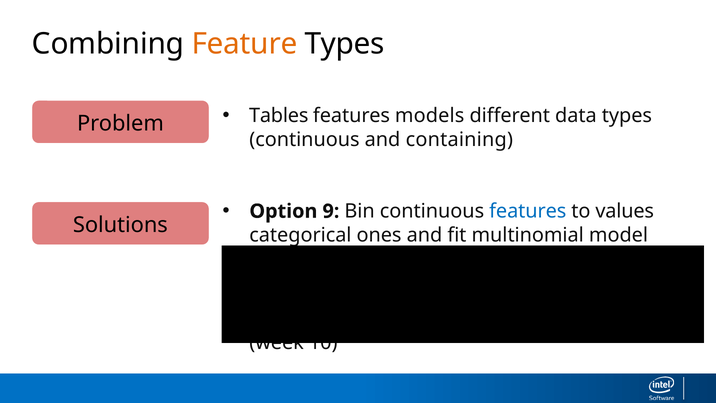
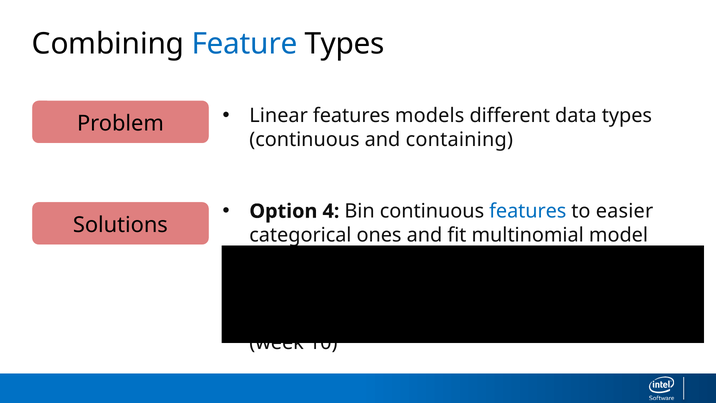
Feature colour: orange -> blue
Tables: Tables -> Linear
9: 9 -> 4
values: values -> easier
